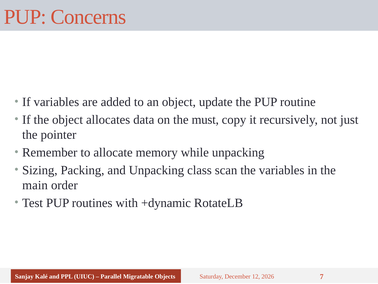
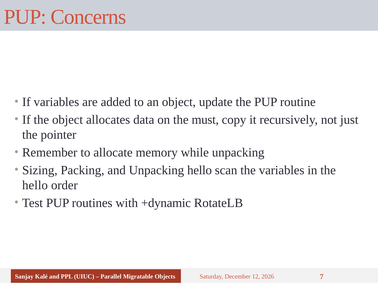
Unpacking class: class -> hello
main at (35, 185): main -> hello
